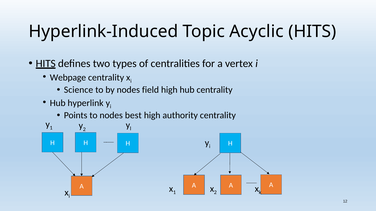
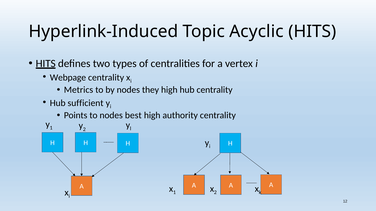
Science: Science -> Metrics
field: field -> they
hyperlink: hyperlink -> sufficient
